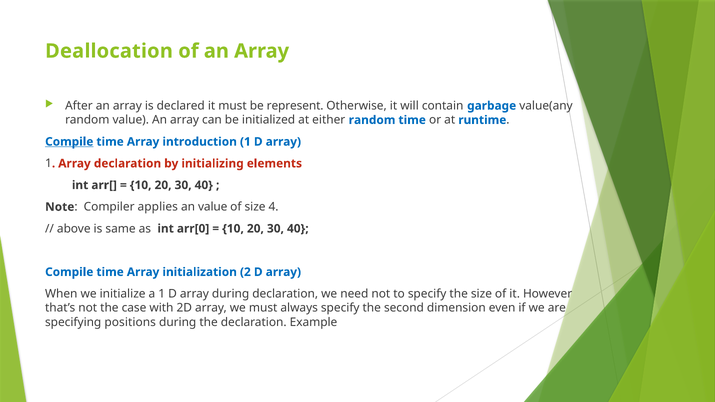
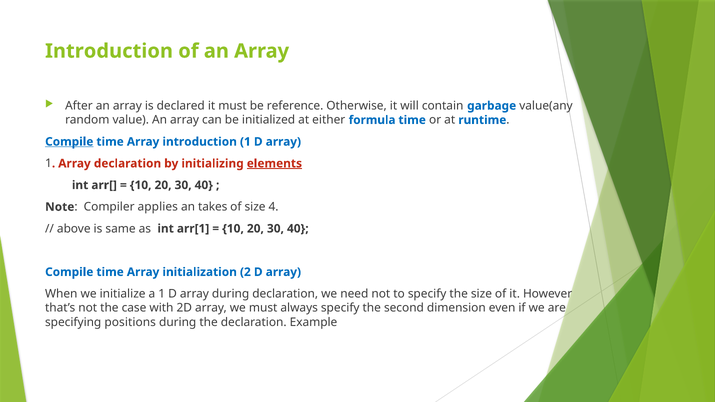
Deallocation at (109, 51): Deallocation -> Introduction
represent: represent -> reference
either random: random -> formula
elements underline: none -> present
an value: value -> takes
arr[0: arr[0 -> arr[1
